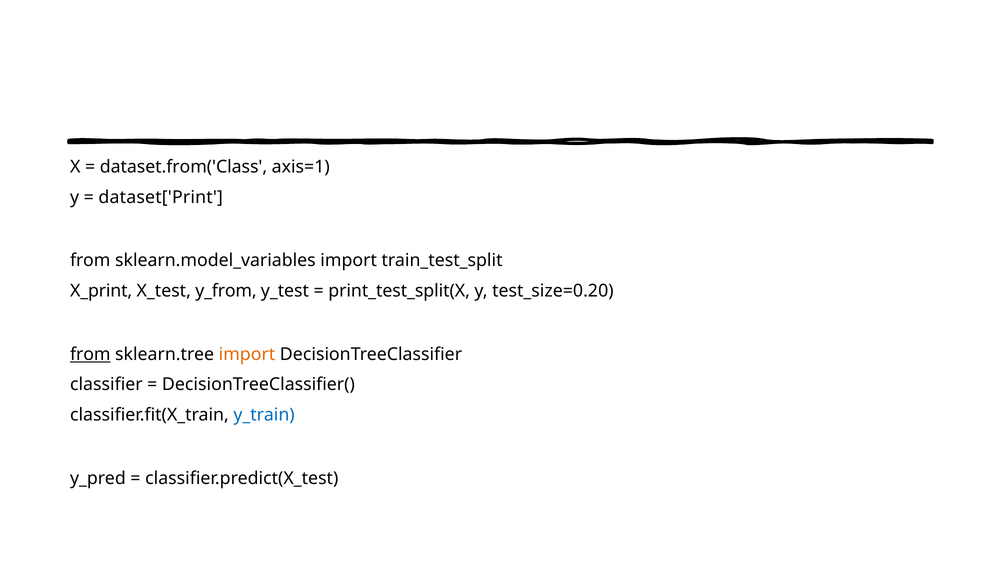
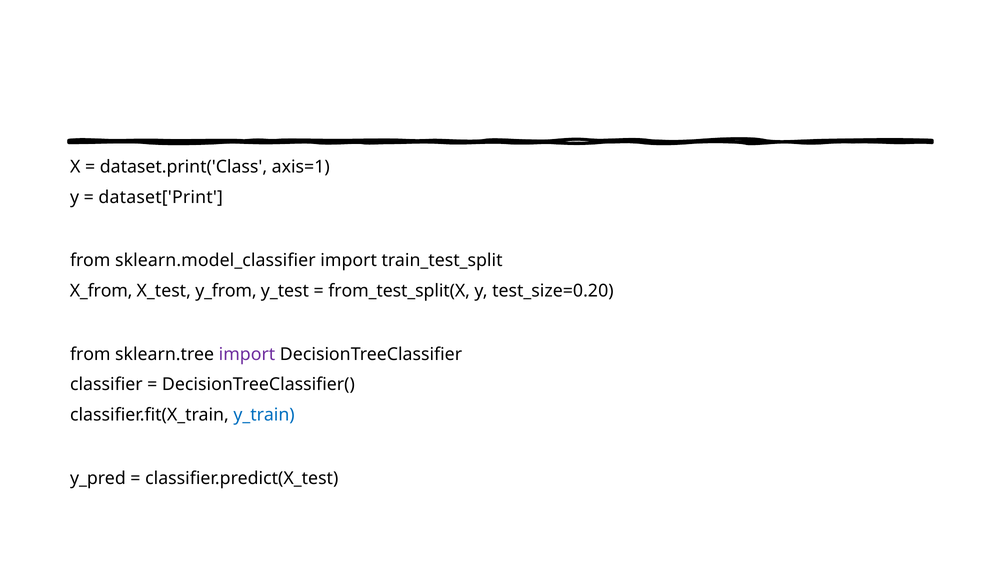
dataset.from('Class: dataset.from('Class -> dataset.print('Class
sklearn.model_variables: sklearn.model_variables -> sklearn.model_classifier
X_print: X_print -> X_from
print_test_split(X: print_test_split(X -> from_test_split(X
from at (90, 354) underline: present -> none
import at (247, 354) colour: orange -> purple
